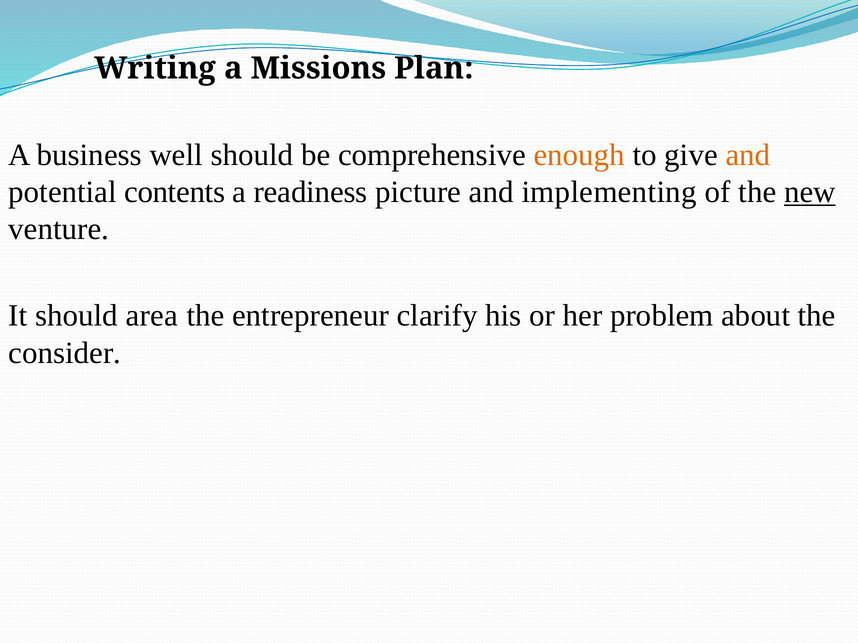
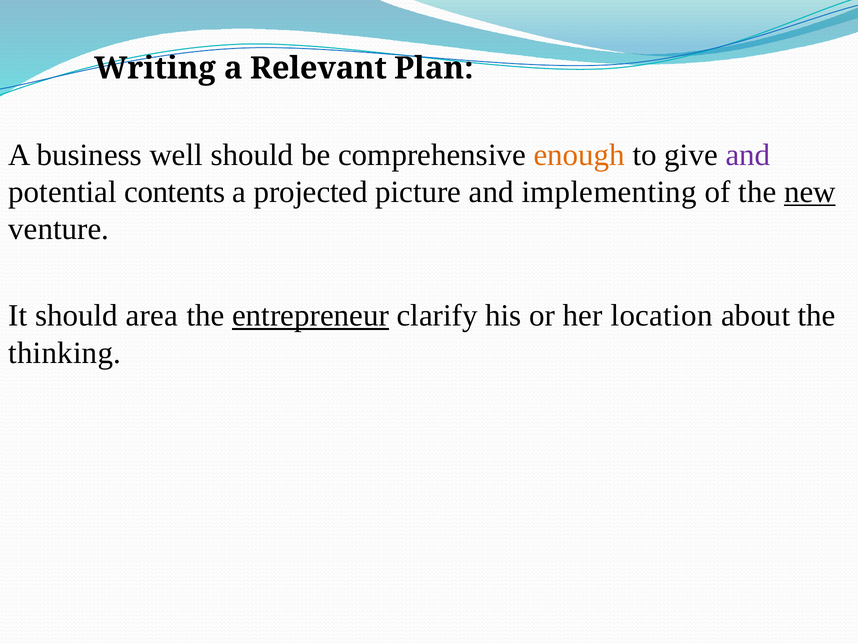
Missions: Missions -> Relevant
and at (748, 155) colour: orange -> purple
readiness: readiness -> projected
entrepreneur underline: none -> present
problem: problem -> location
consider: consider -> thinking
